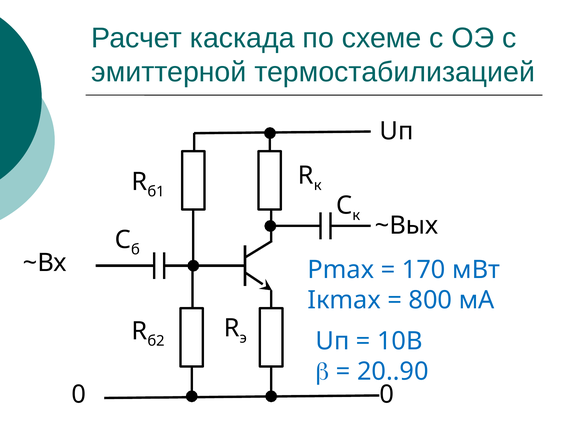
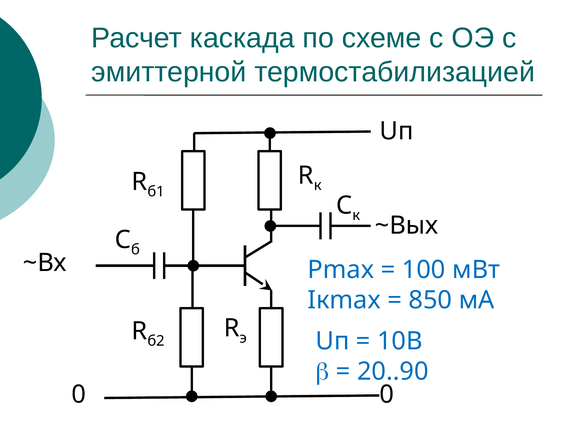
170: 170 -> 100
800: 800 -> 850
